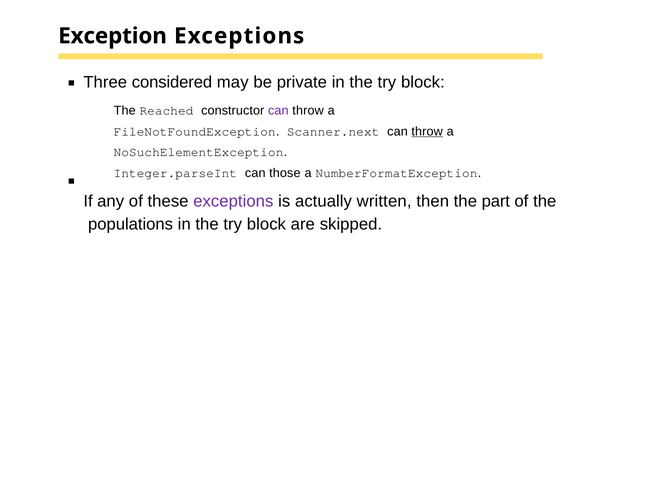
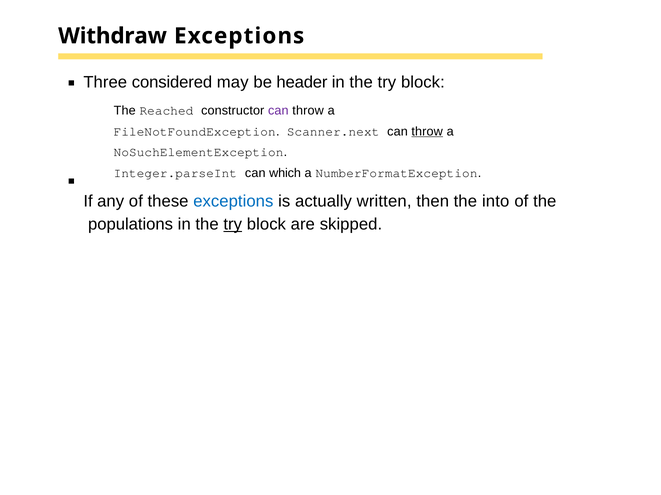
Exception: Exception -> Withdraw
private: private -> header
those: those -> which
exceptions at (233, 201) colour: purple -> blue
part: part -> into
try at (233, 224) underline: none -> present
